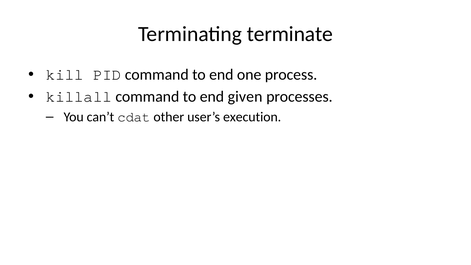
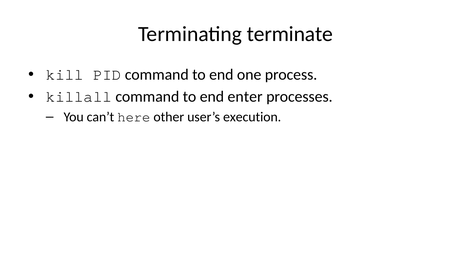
given: given -> enter
cdat: cdat -> here
